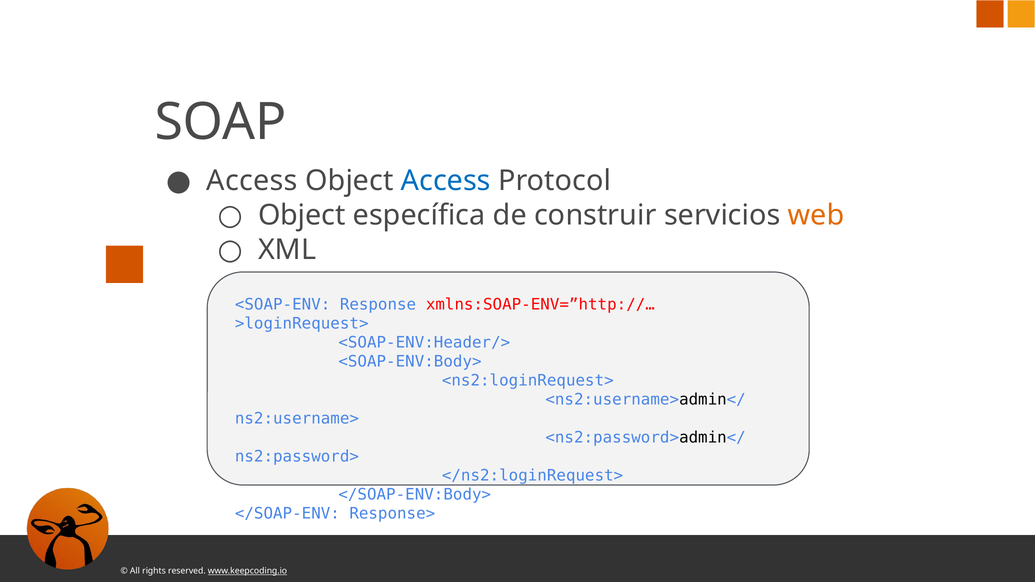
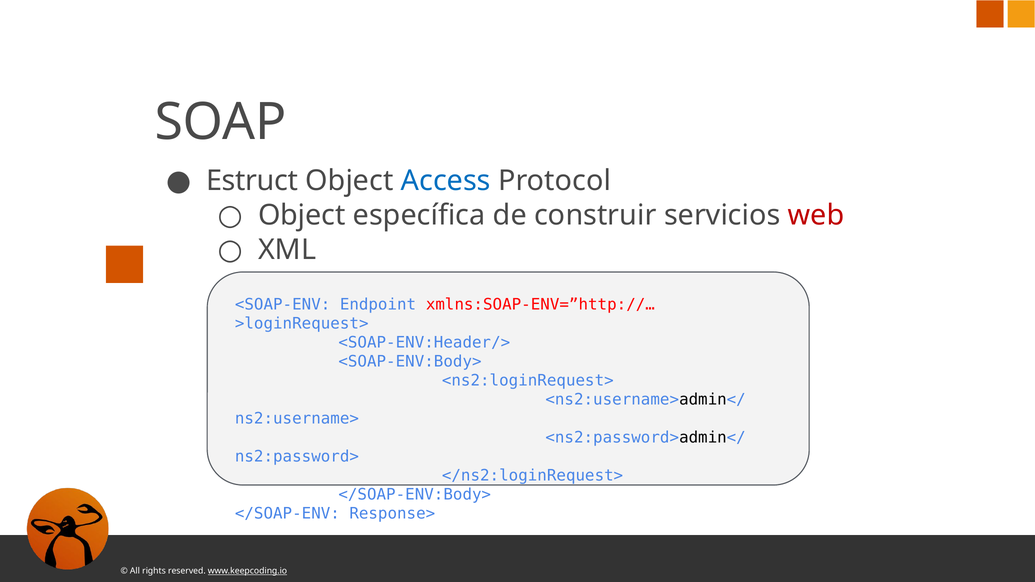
Access at (252, 181): Access -> Estruct
web colour: orange -> red
Response: Response -> Endpoint
